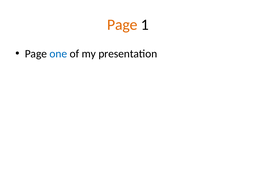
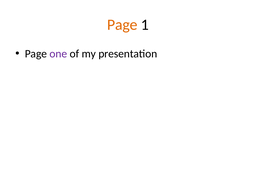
one colour: blue -> purple
